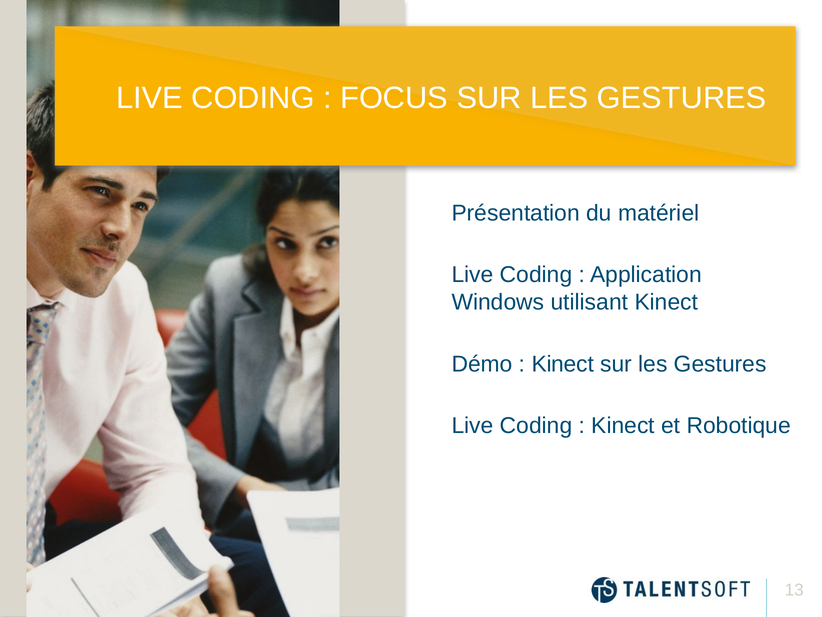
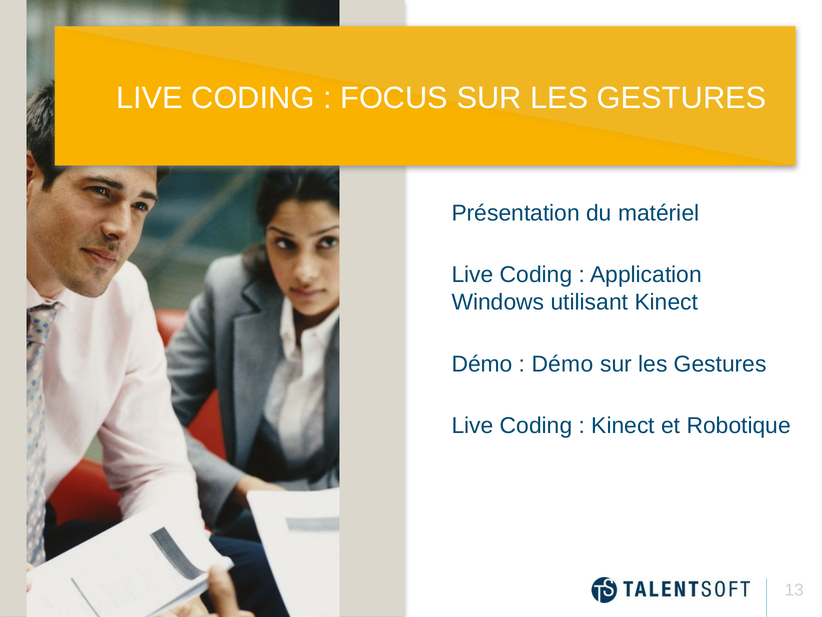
Kinect at (563, 364): Kinect -> Démo
